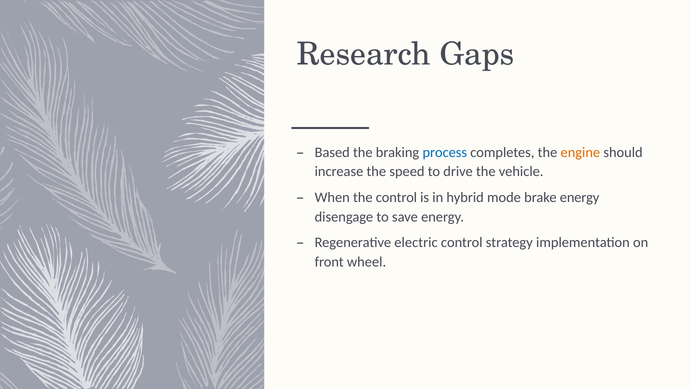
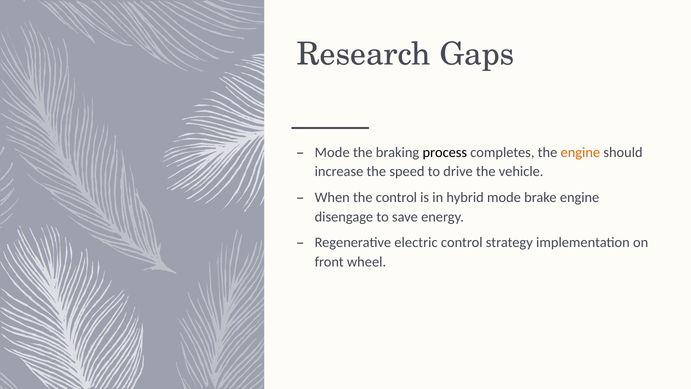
Based at (332, 152): Based -> Mode
process colour: blue -> black
brake energy: energy -> engine
